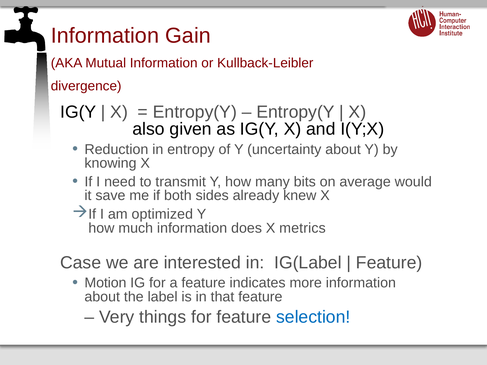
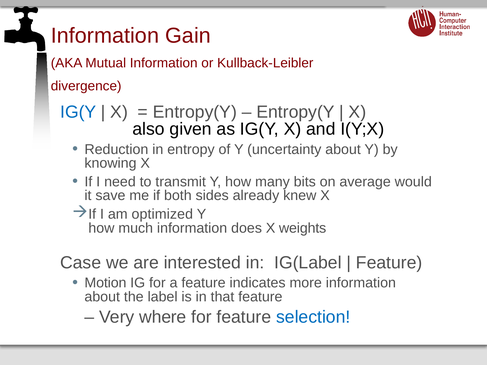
IG(Y at (78, 112) colour: black -> blue
metrics: metrics -> weights
things: things -> where
